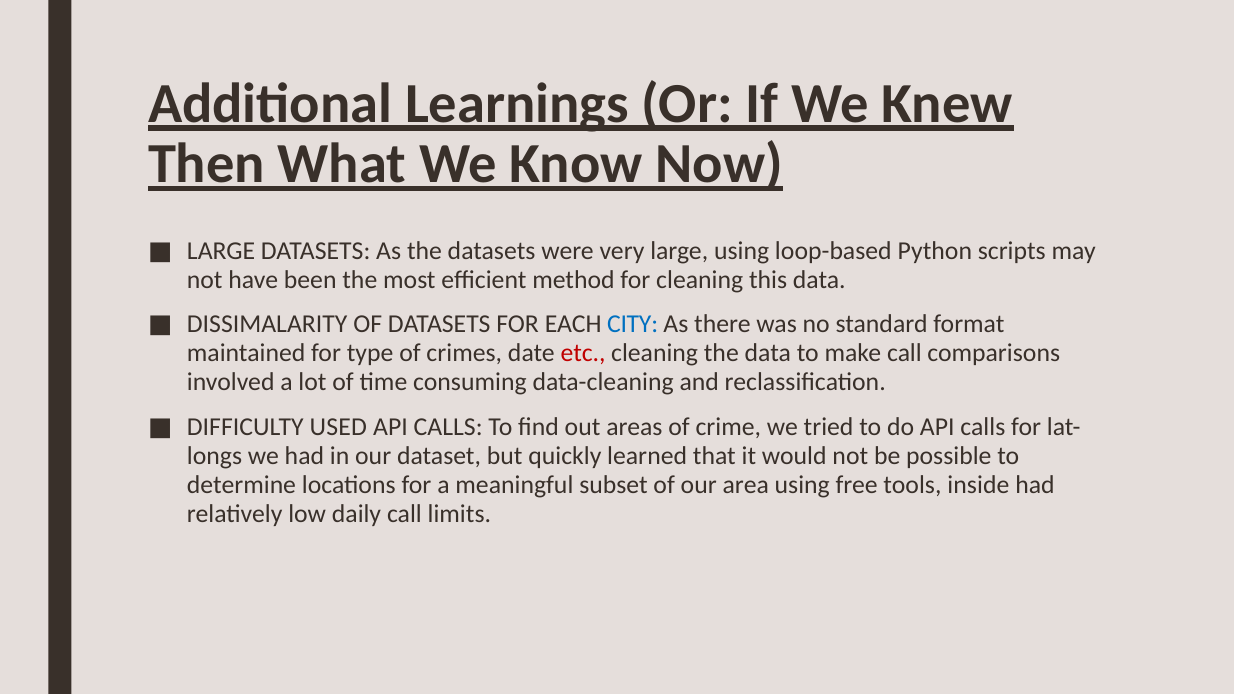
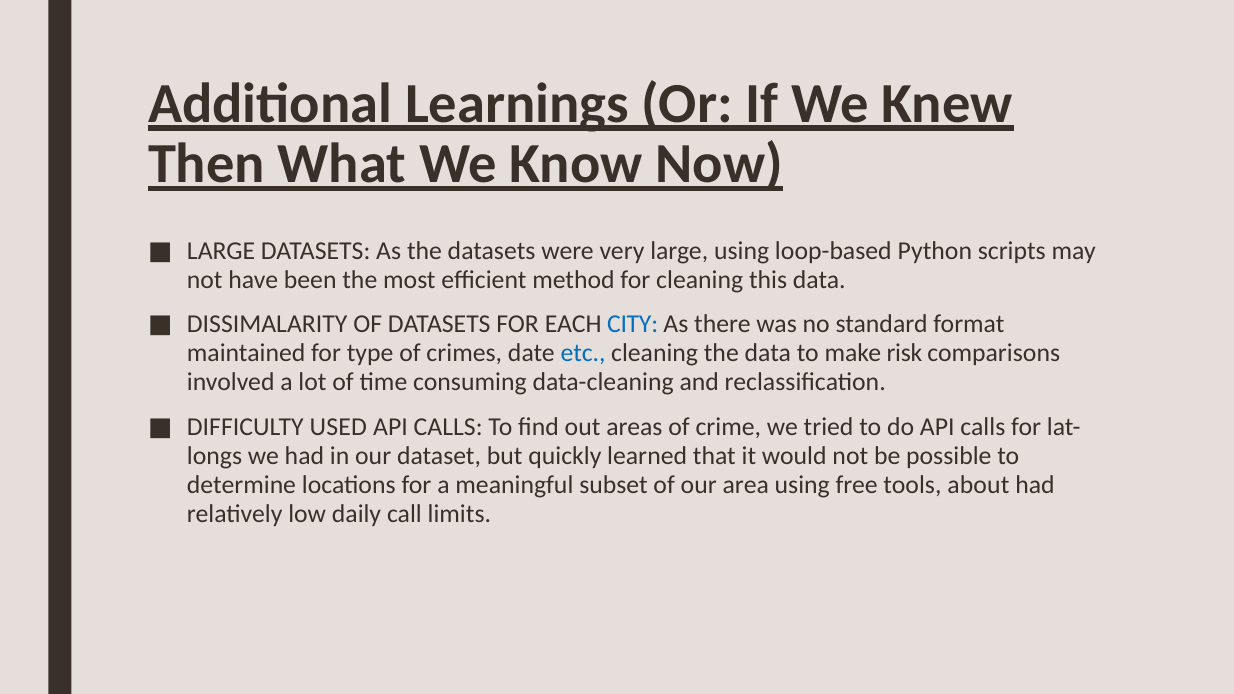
etc colour: red -> blue
make call: call -> risk
inside: inside -> about
